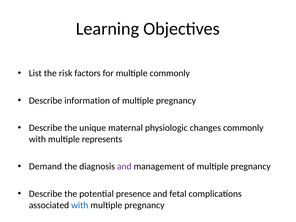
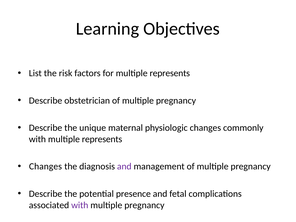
for multiple commonly: commonly -> represents
information: information -> obstetrician
Demand at (45, 166): Demand -> Changes
with at (80, 205) colour: blue -> purple
